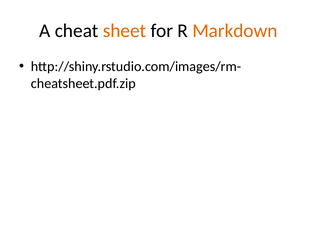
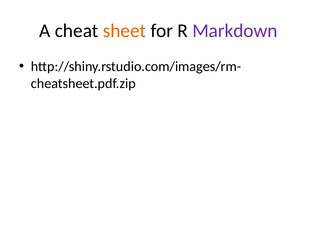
Markdown colour: orange -> purple
